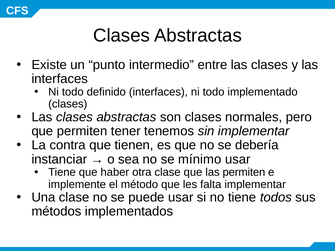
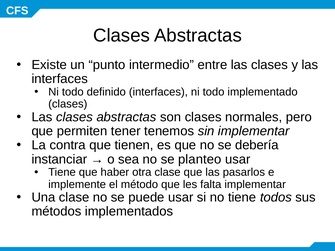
mínimo: mínimo -> planteo
las permiten: permiten -> pasarlos
